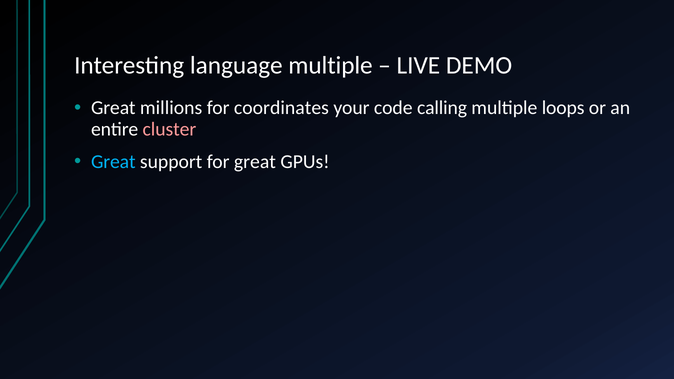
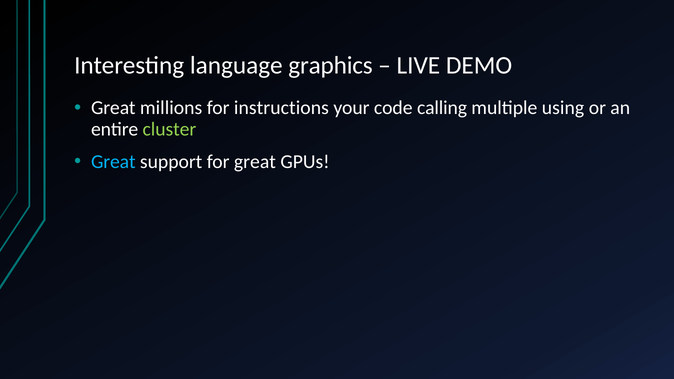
language multiple: multiple -> graphics
coordinates: coordinates -> instructions
loops: loops -> using
cluster colour: pink -> light green
